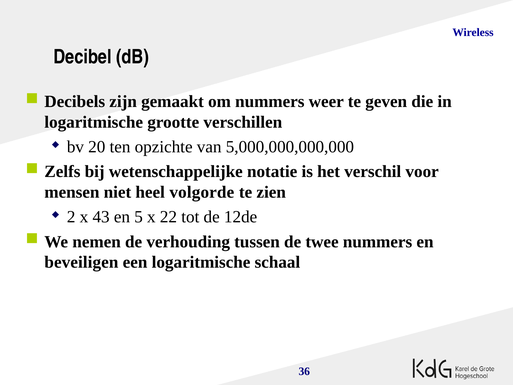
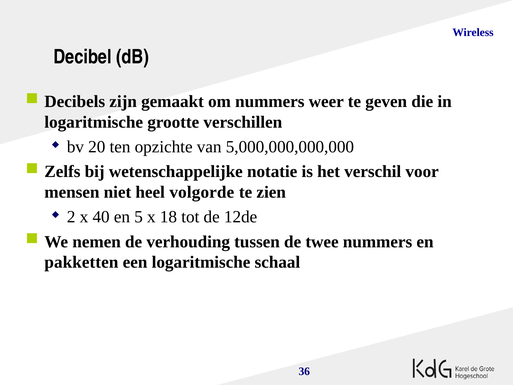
43: 43 -> 40
22: 22 -> 18
beveiligen: beveiligen -> pakketten
